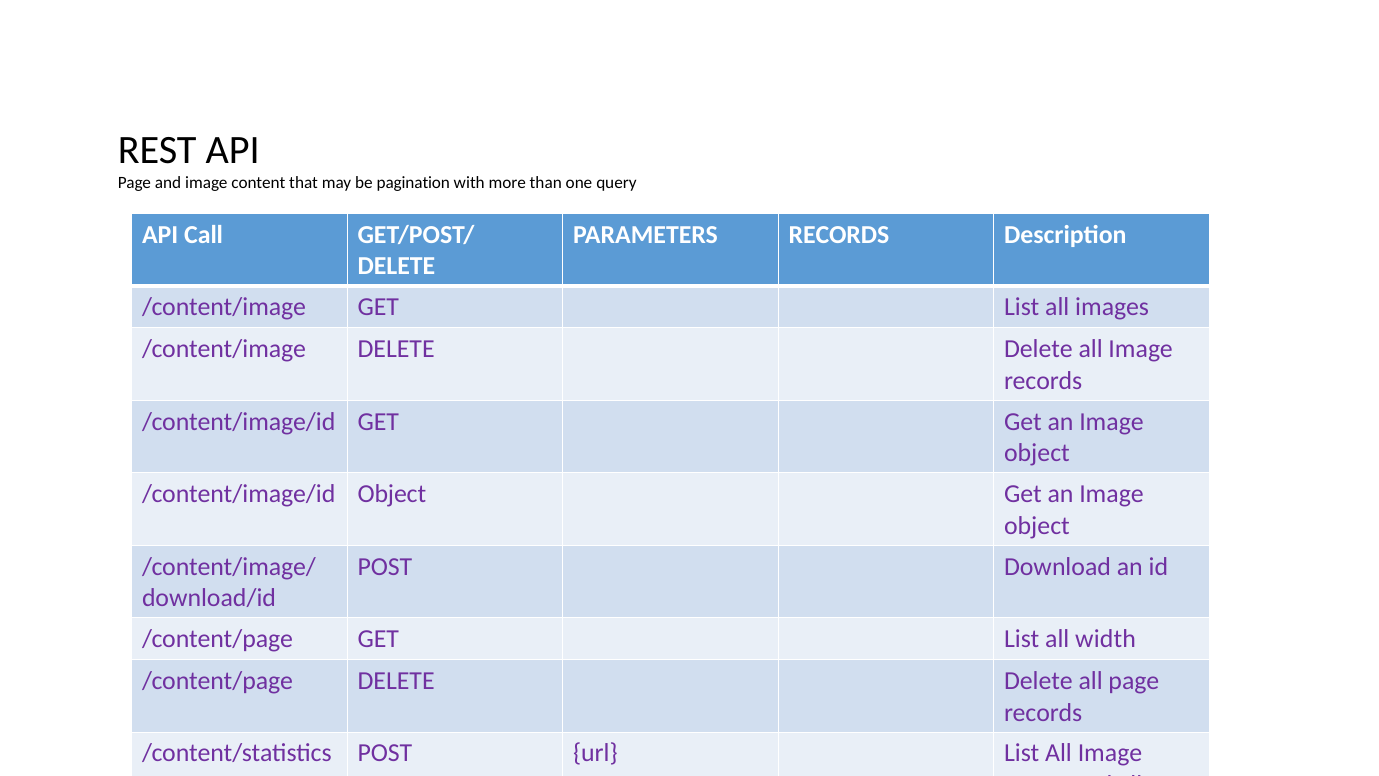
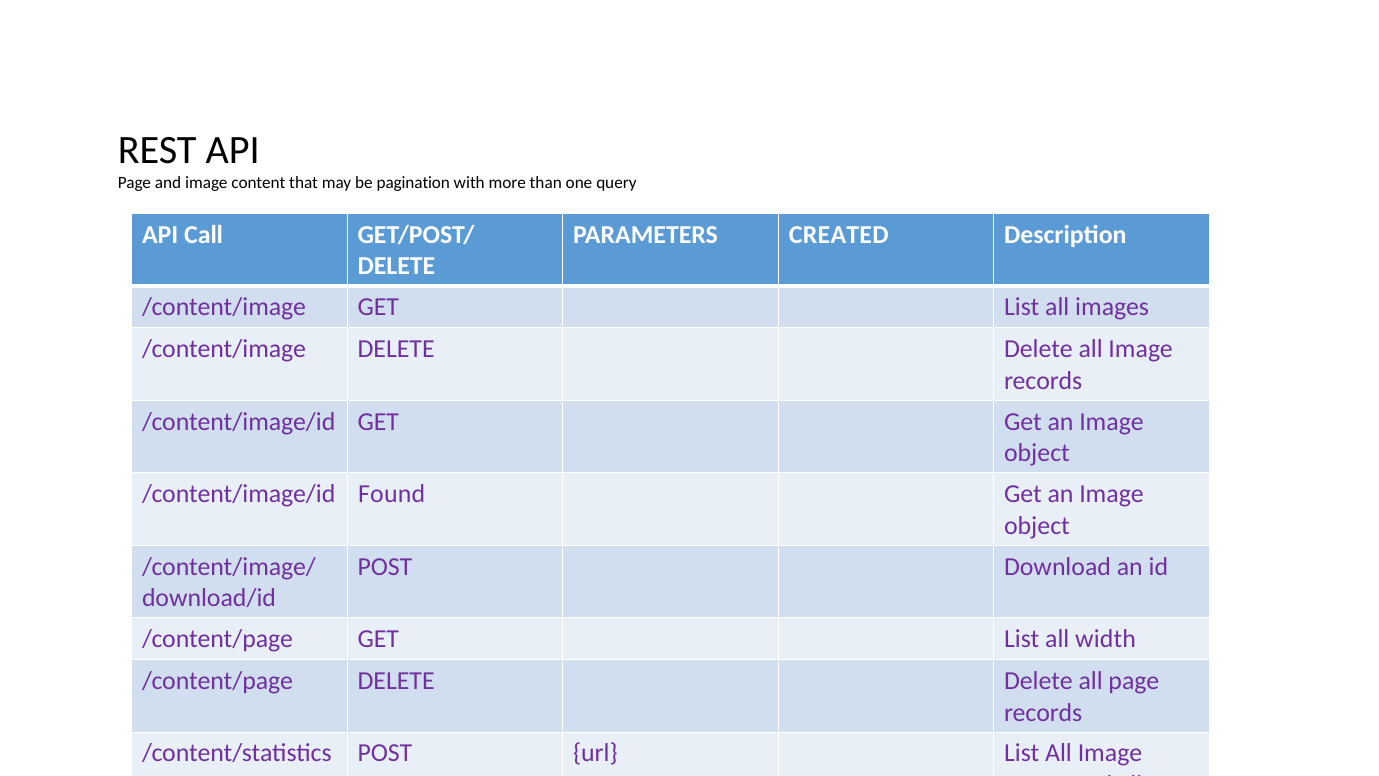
PARAMETERS RECORDS: RECORDS -> CREATED
/content/image/id Object: Object -> Found
